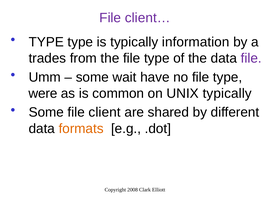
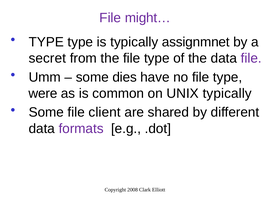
client…: client… -> might…
information: information -> assignmnet
trades: trades -> secret
wait: wait -> dies
formats colour: orange -> purple
